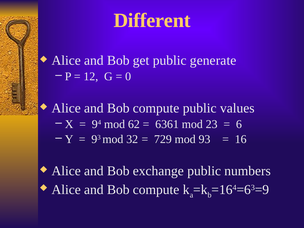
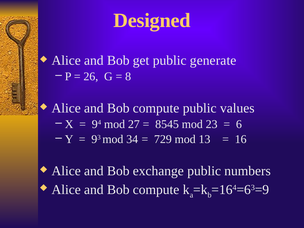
Different: Different -> Designed
12: 12 -> 26
0: 0 -> 8
62: 62 -> 27
6361: 6361 -> 8545
32: 32 -> 34
mod 93: 93 -> 13
